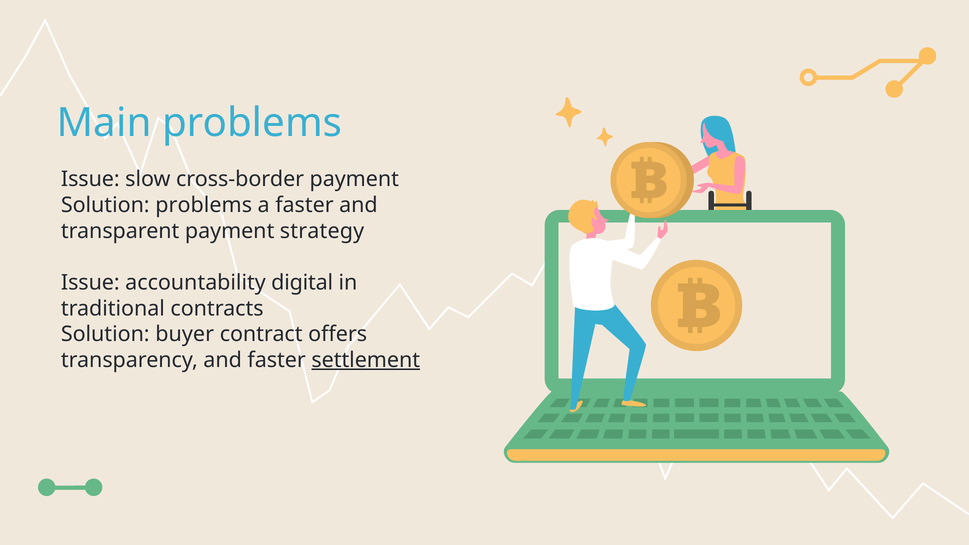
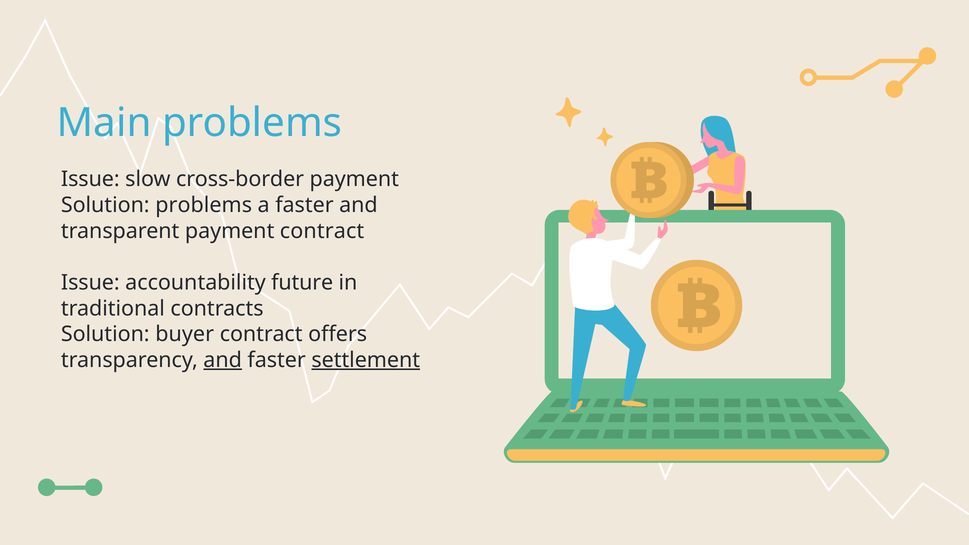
payment strategy: strategy -> contract
digital: digital -> future
and at (223, 360) underline: none -> present
